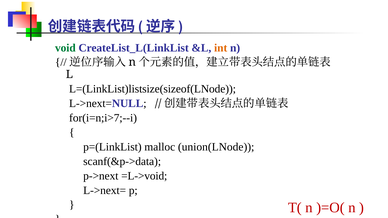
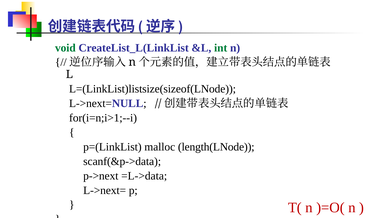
int colour: orange -> green
for(i=n;i>7;--i: for(i=n;i>7;--i -> for(i=n;i>1;--i
union(LNode: union(LNode -> length(LNode
=L->void: =L->void -> =L->data
